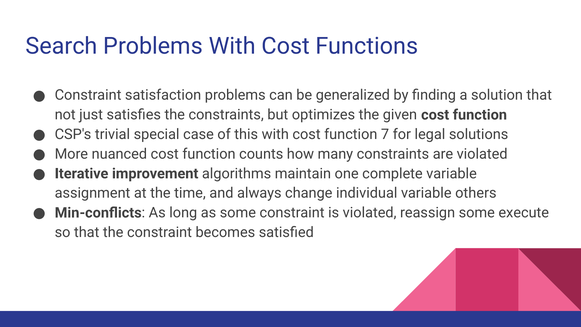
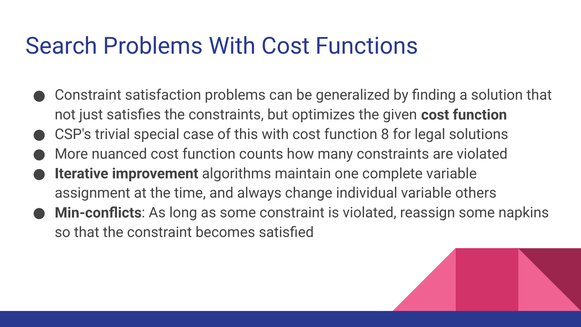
7: 7 -> 8
execute: execute -> napkins
